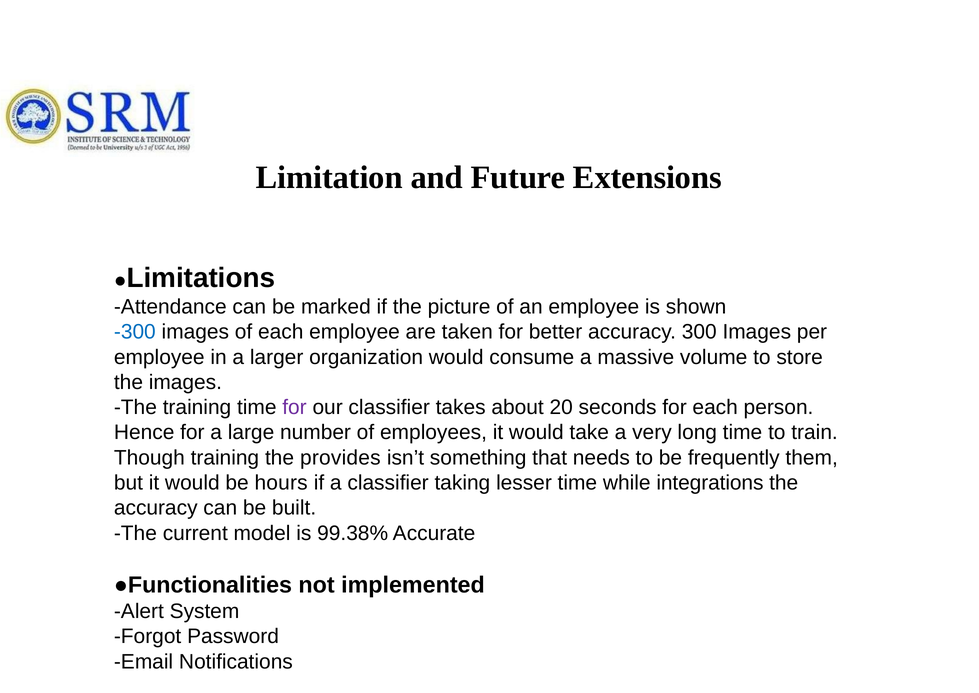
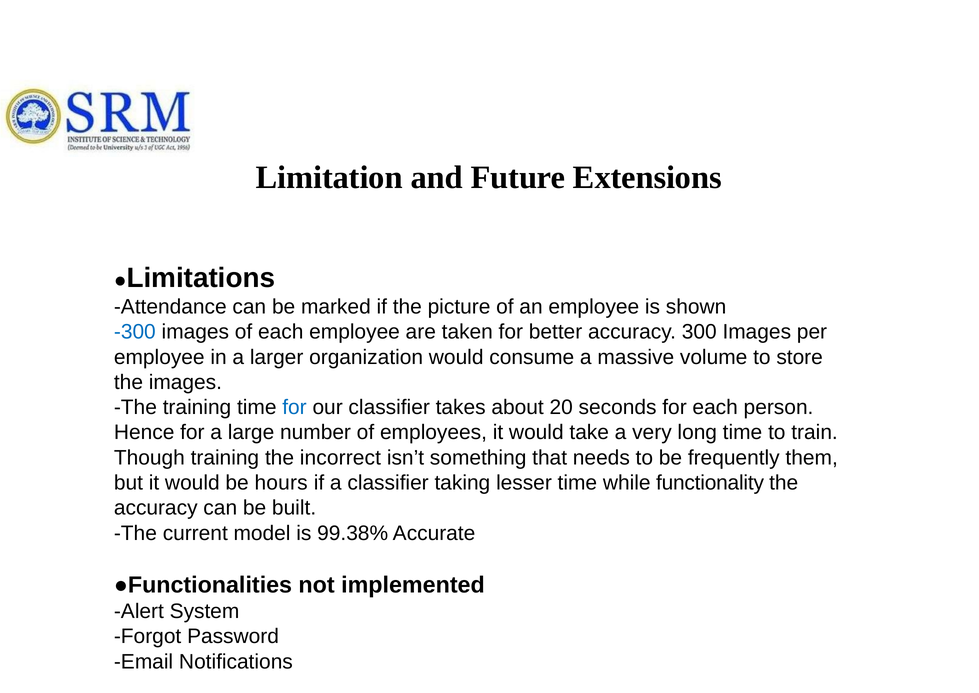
for at (295, 407) colour: purple -> blue
provides: provides -> incorrect
integrations: integrations -> functionality
